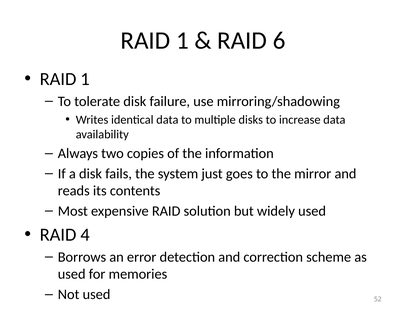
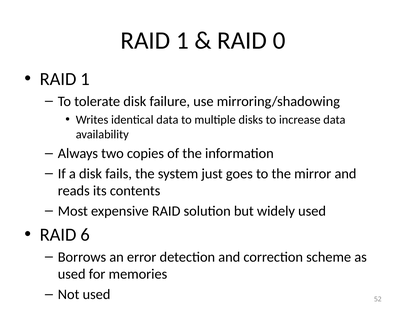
6: 6 -> 0
4: 4 -> 6
